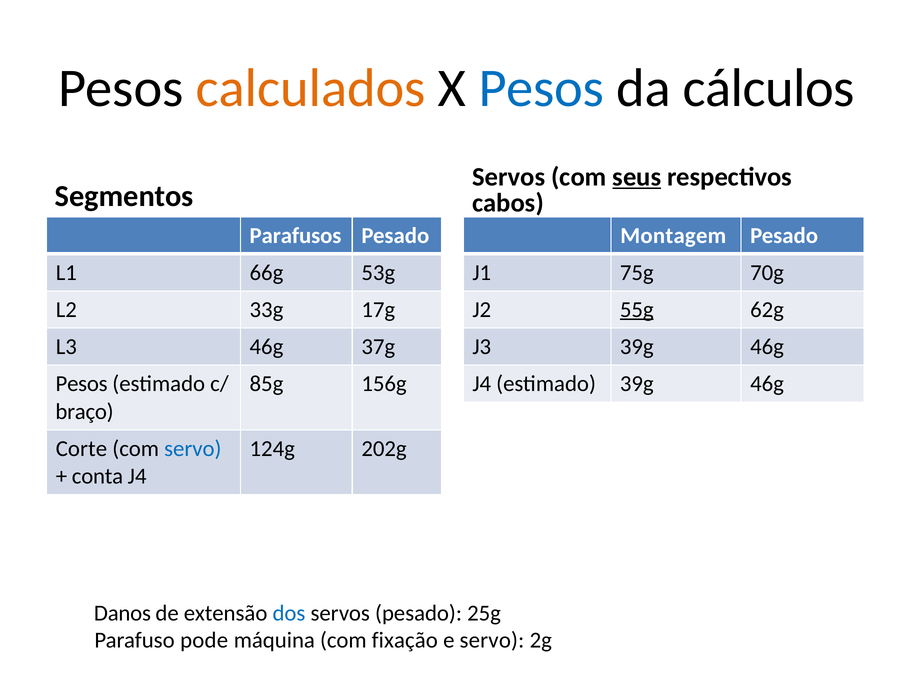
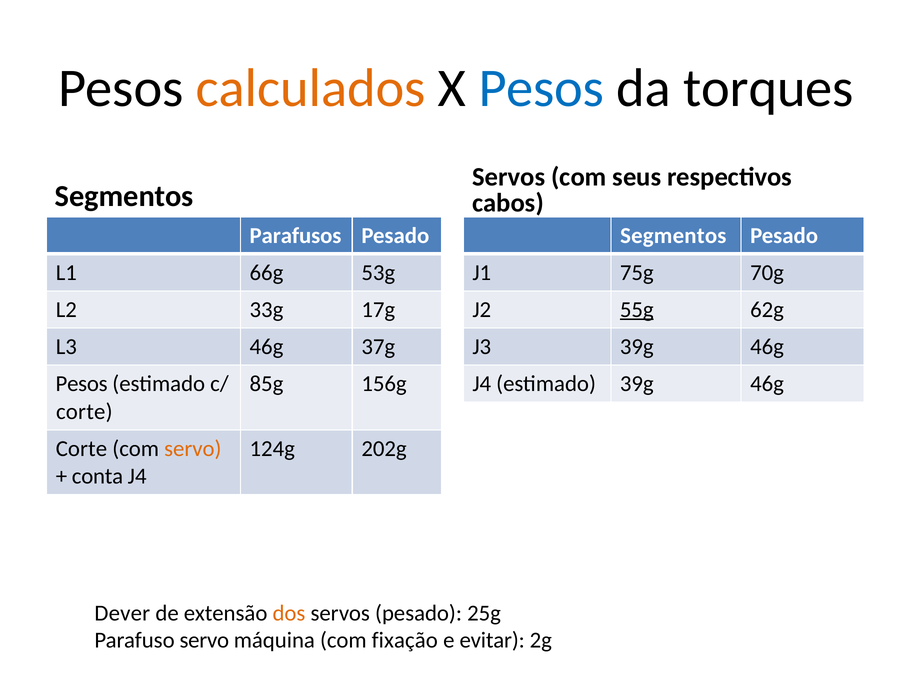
cálculos: cálculos -> torques
seus underline: present -> none
Montagem at (673, 236): Montagem -> Segmentos
braço at (85, 412): braço -> corte
servo at (193, 449) colour: blue -> orange
Danos: Danos -> Dever
dos colour: blue -> orange
Parafuso pode: pode -> servo
e servo: servo -> evitar
